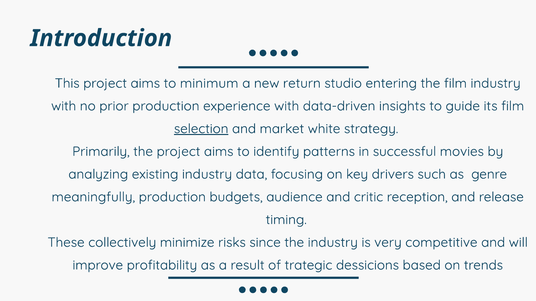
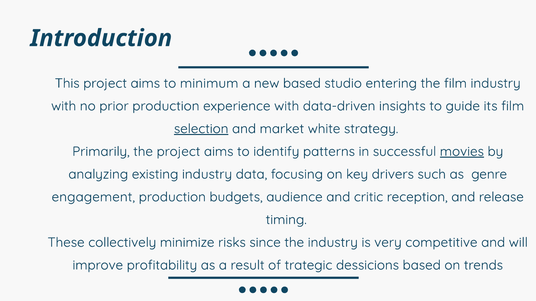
new return: return -> based
movies underline: none -> present
meaningfully: meaningfully -> engagement
